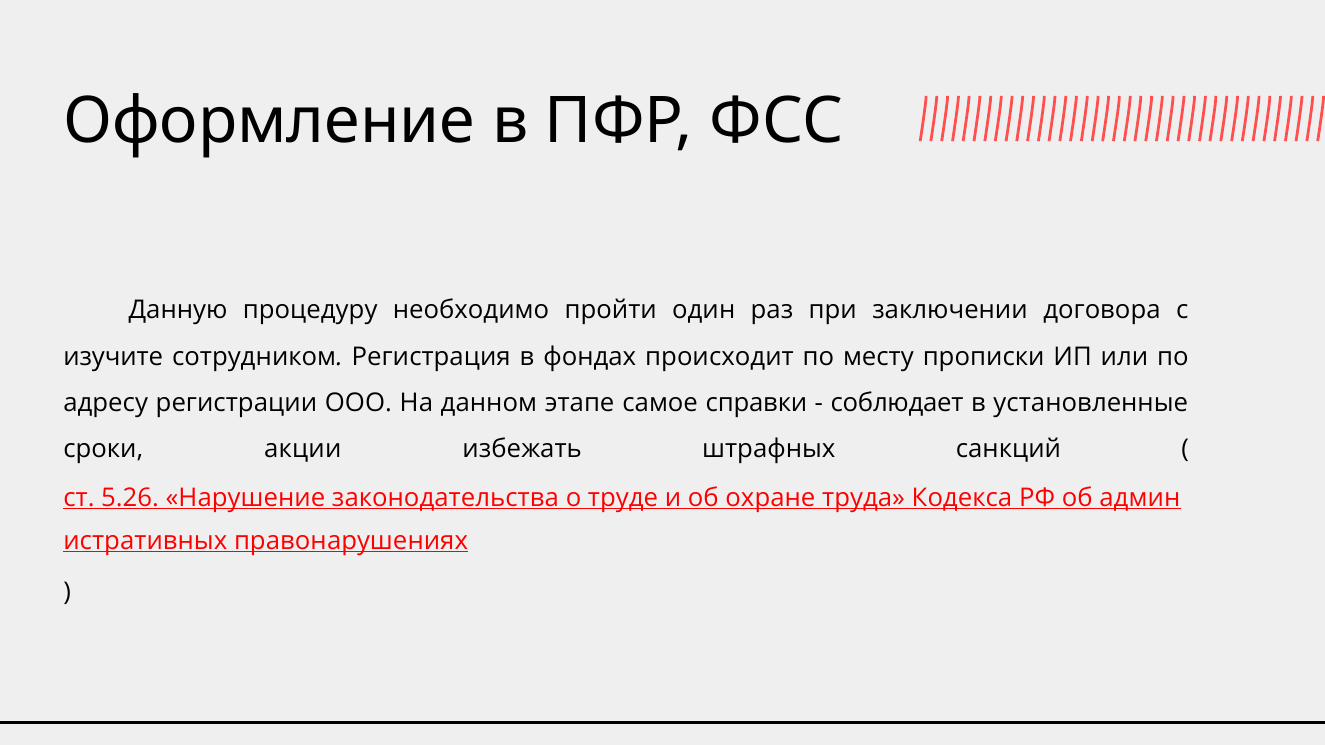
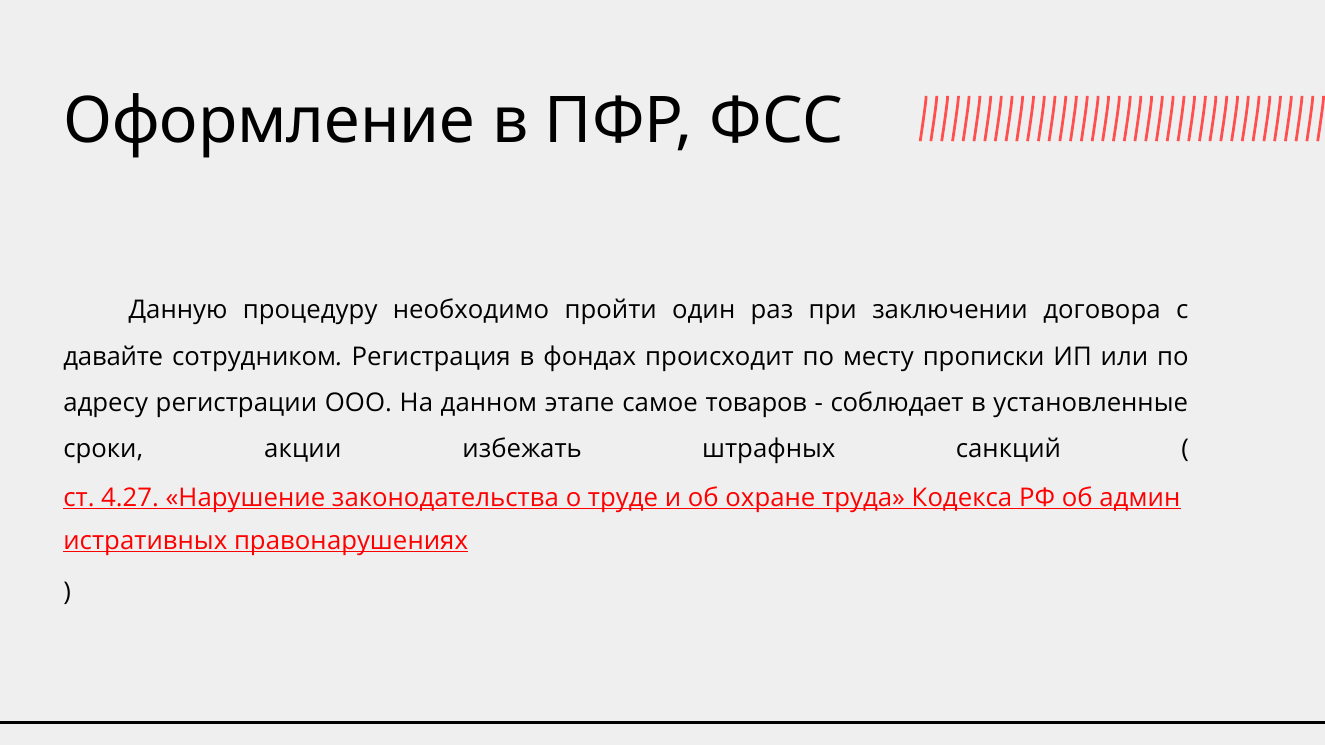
изучите: изучите -> давайте
справки: справки -> товаров
5.26: 5.26 -> 4.27
